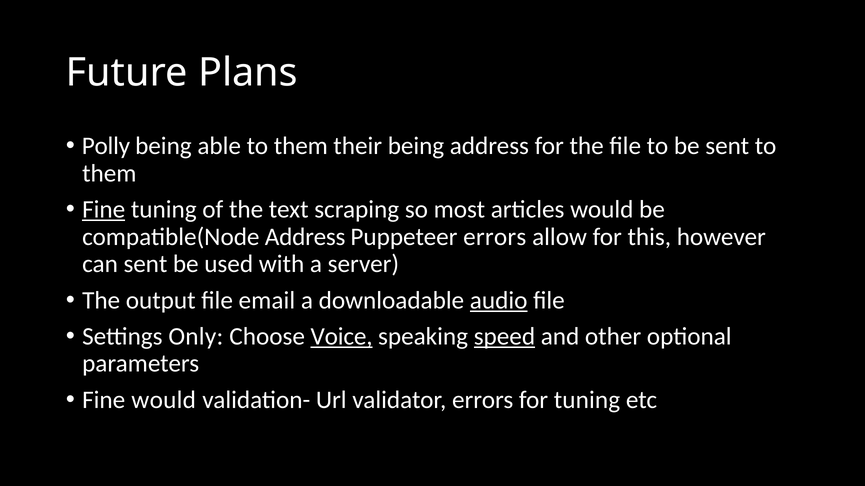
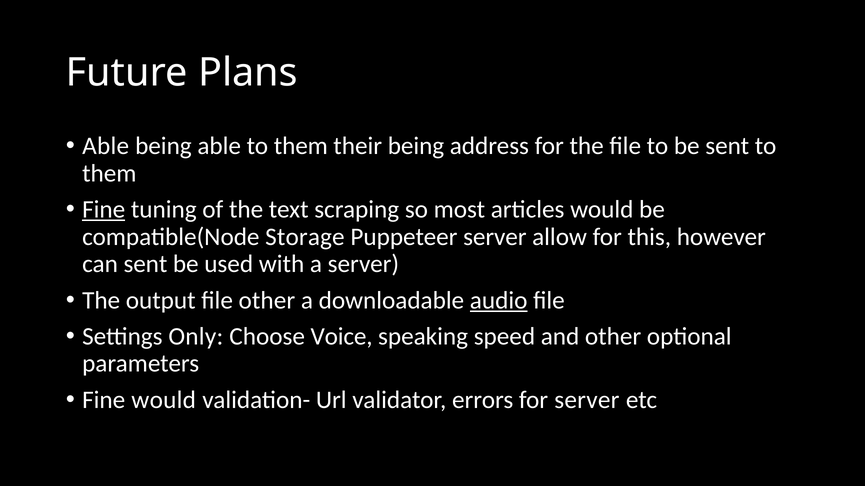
Polly at (106, 146): Polly -> Able
compatible(Node Address: Address -> Storage
Puppeteer errors: errors -> server
file email: email -> other
Voice underline: present -> none
speed underline: present -> none
for tuning: tuning -> server
